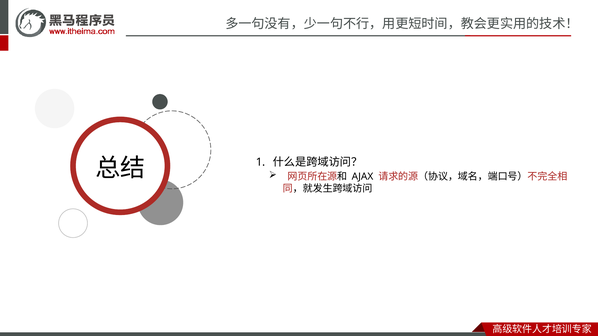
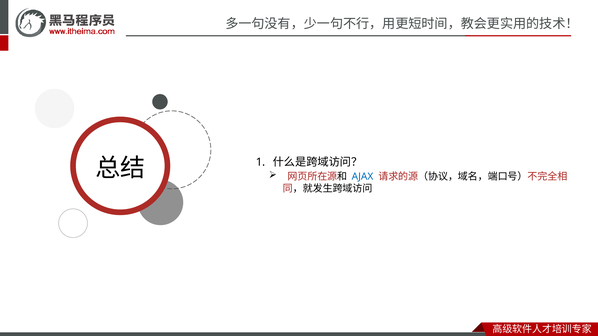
AJAX colour: black -> blue
